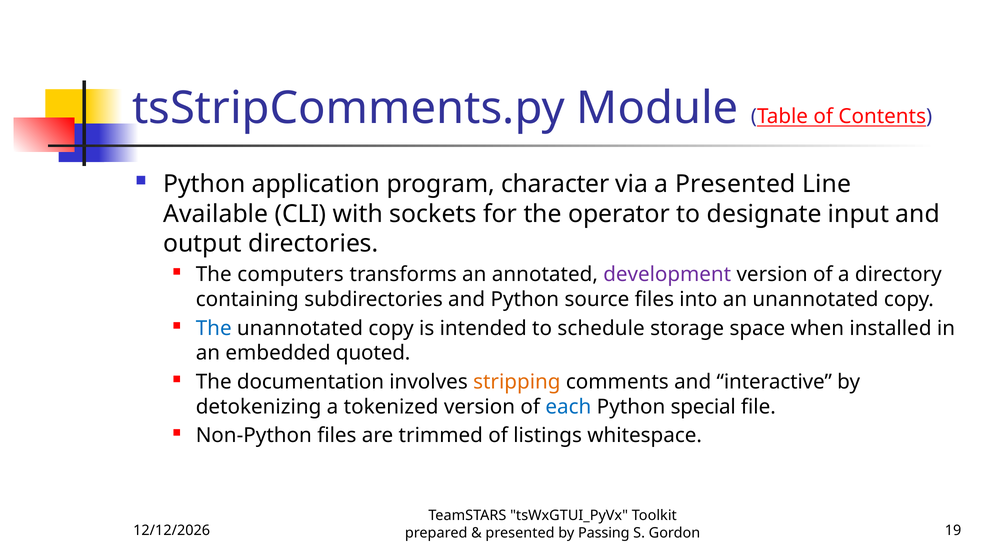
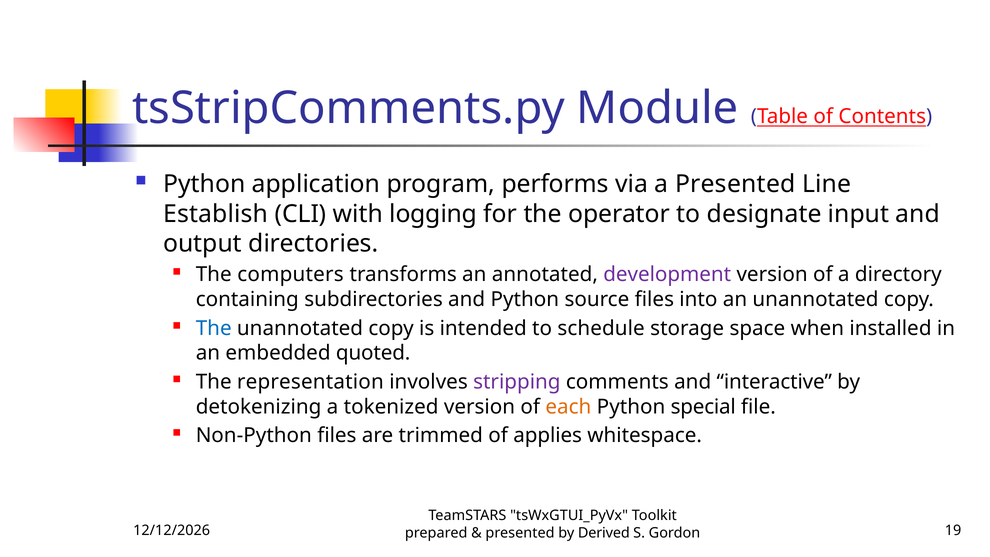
character: character -> performs
Available: Available -> Establish
sockets: sockets -> logging
documentation: documentation -> representation
stripping colour: orange -> purple
each colour: blue -> orange
listings: listings -> applies
Passing: Passing -> Derived
